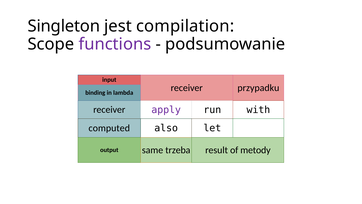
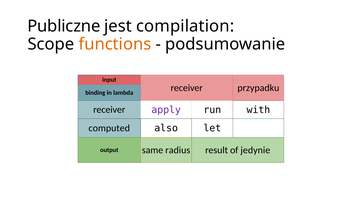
Singleton: Singleton -> Publiczne
functions colour: purple -> orange
trzeba: trzeba -> radius
metody: metody -> jedynie
